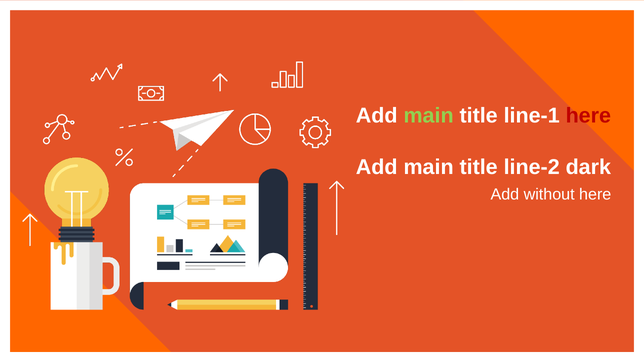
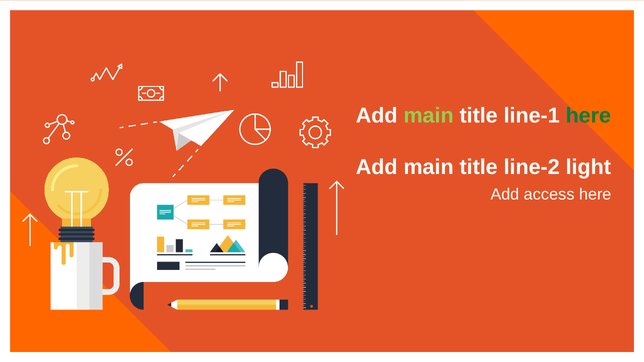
here at (588, 116) colour: red -> green
dark: dark -> light
without: without -> access
